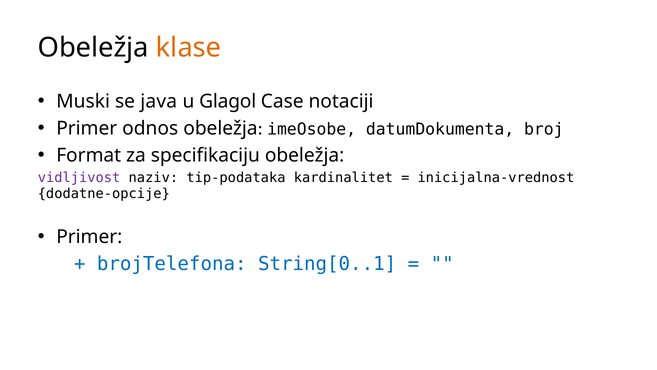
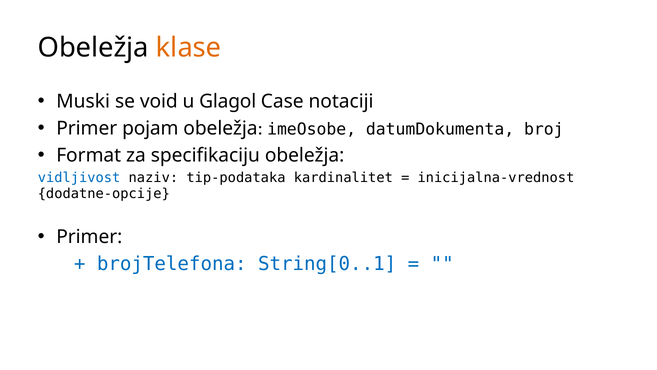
java: java -> void
odnos: odnos -> pojam
vidljivost colour: purple -> blue
